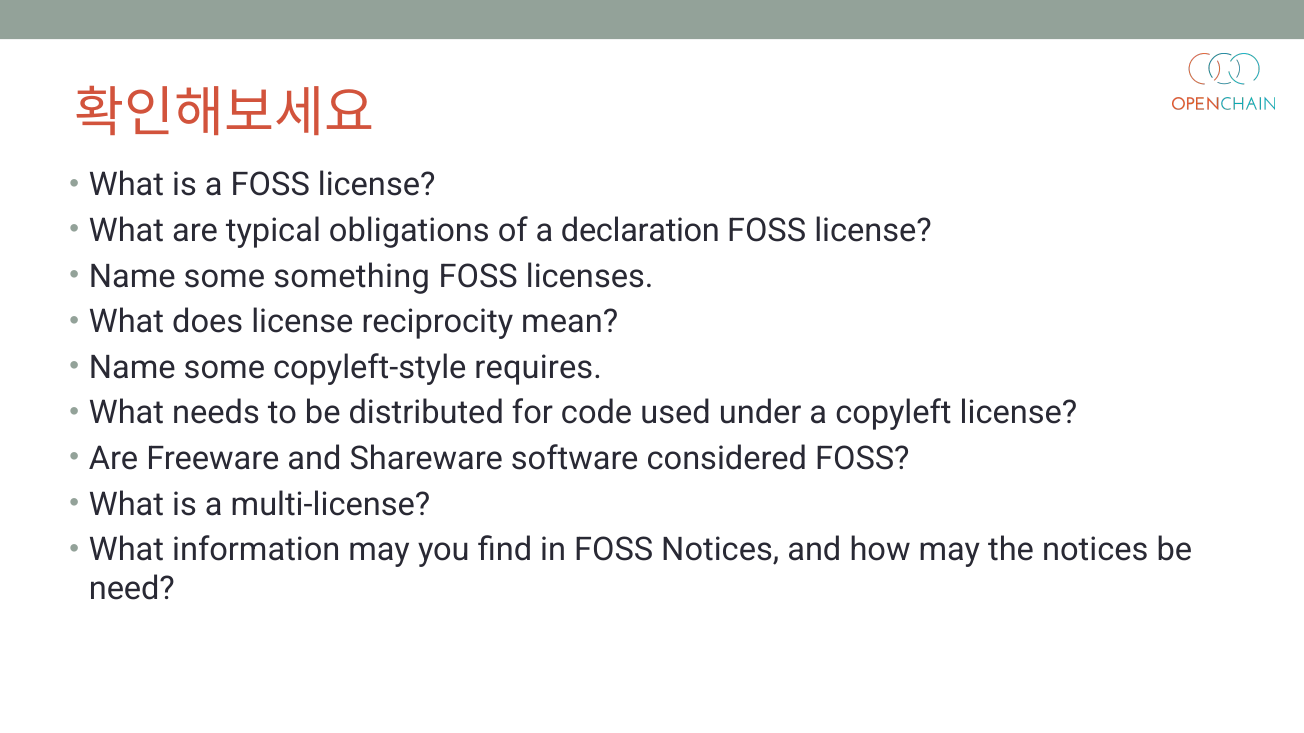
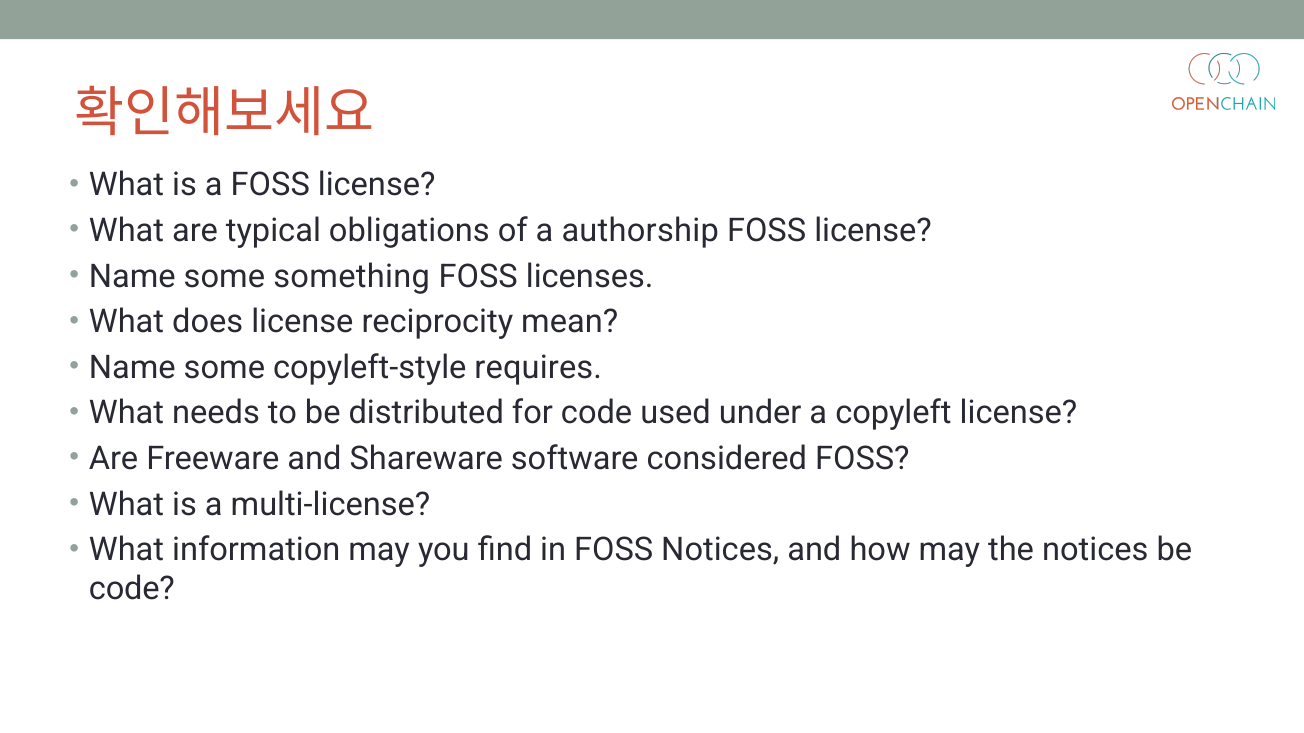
declaration: declaration -> authorship
need at (132, 589): need -> code
